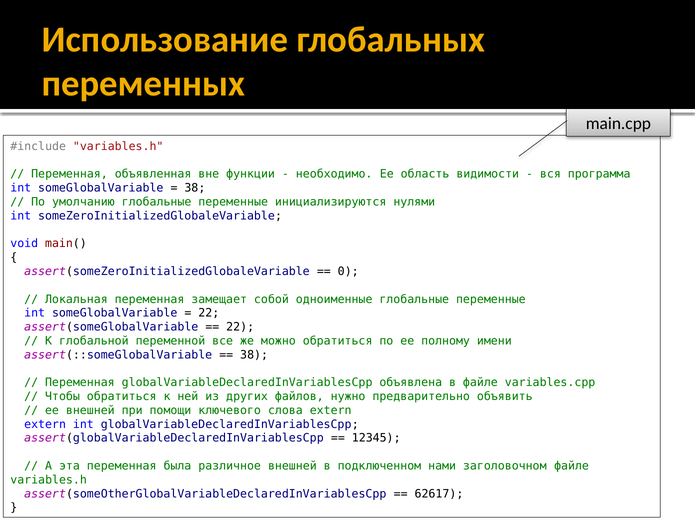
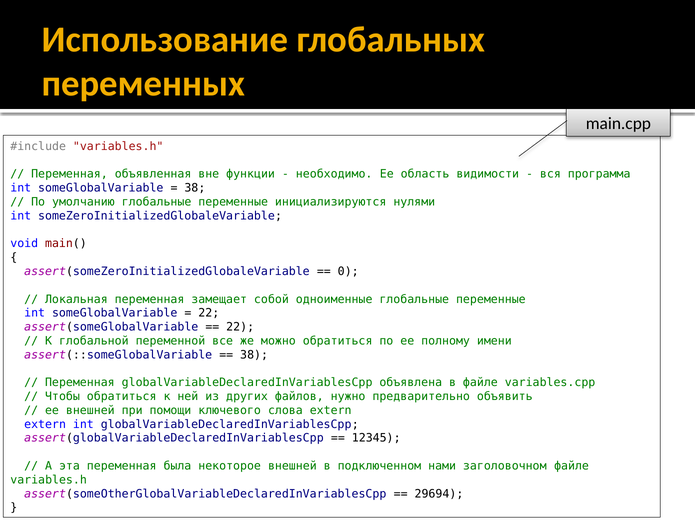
различное: различное -> некоторое
62617: 62617 -> 29694
